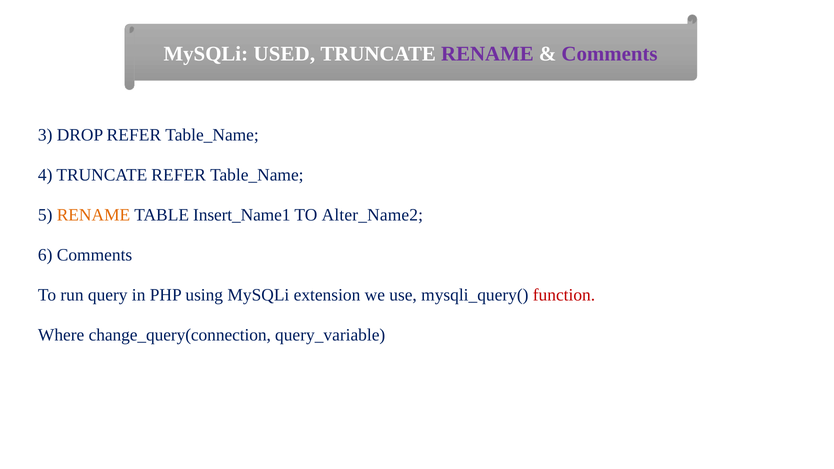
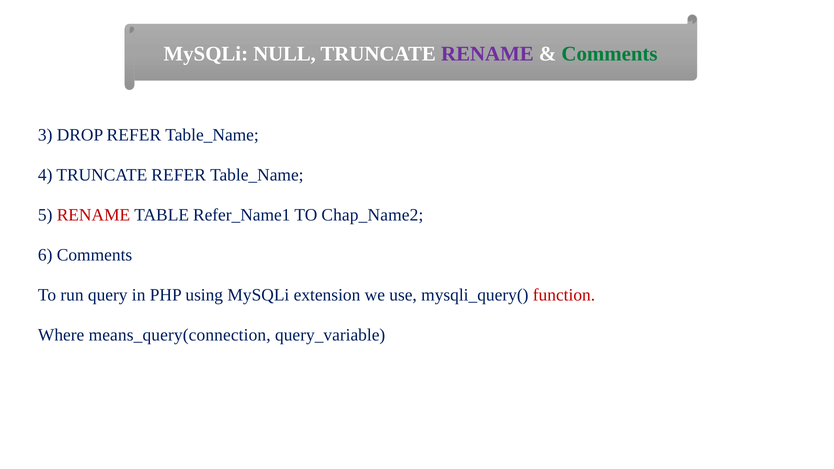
USED: USED -> NULL
Comments at (610, 54) colour: purple -> green
RENAME at (93, 215) colour: orange -> red
Insert_Name1: Insert_Name1 -> Refer_Name1
Alter_Name2: Alter_Name2 -> Chap_Name2
change_query(connection: change_query(connection -> means_query(connection
